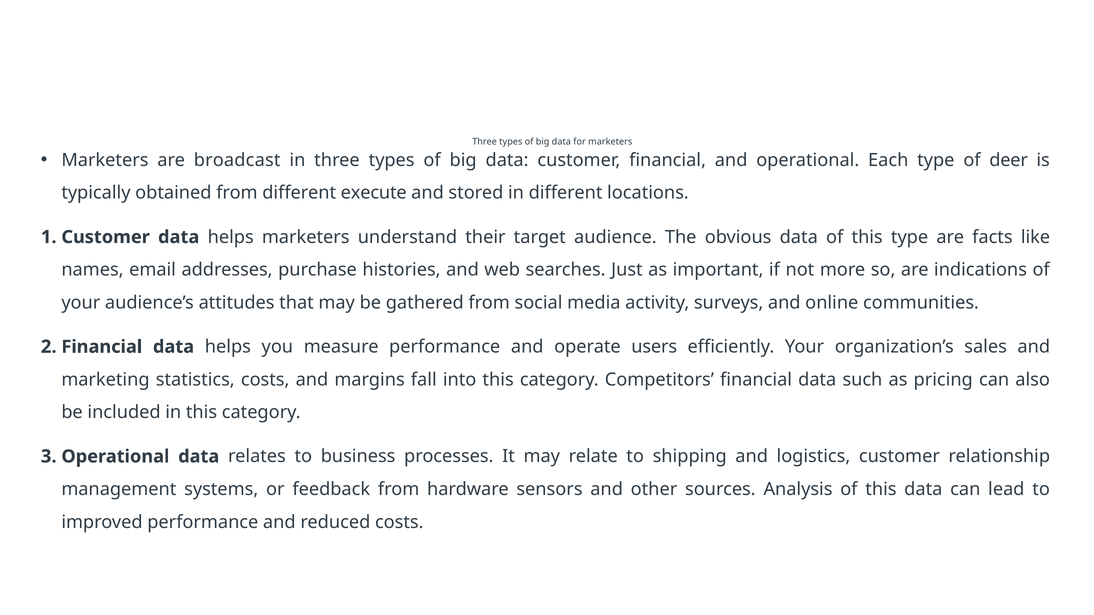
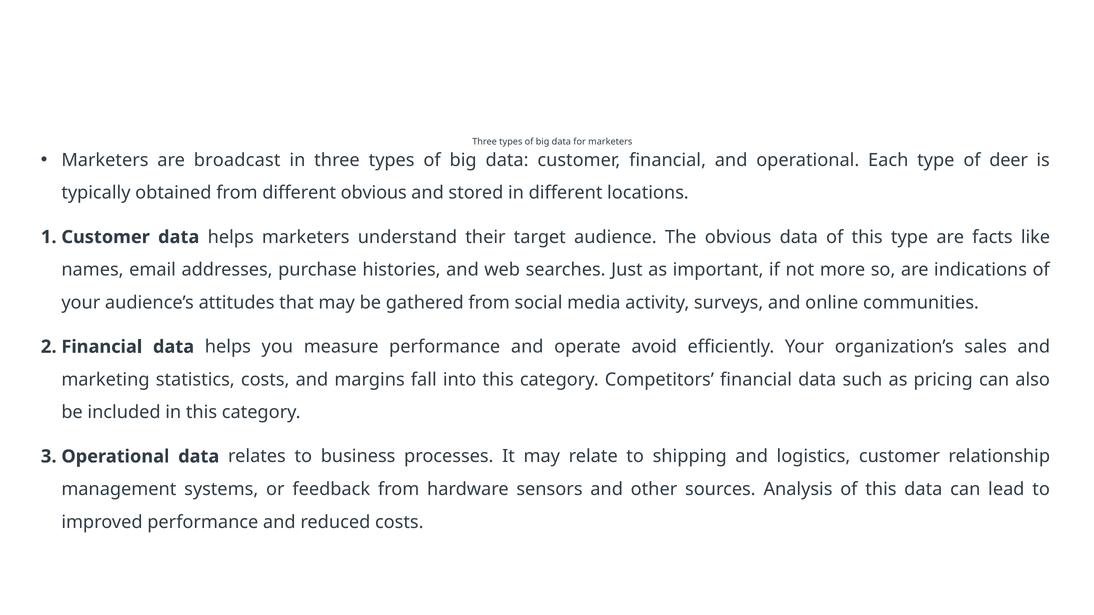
different execute: execute -> obvious
users: users -> avoid
